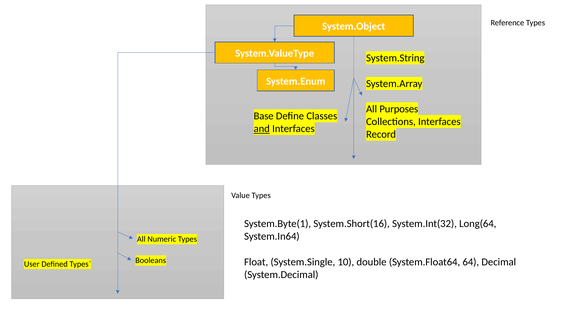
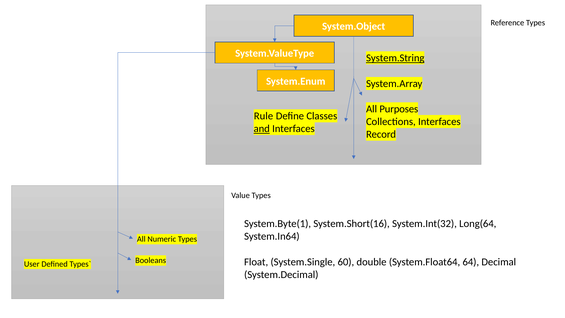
System.String underline: none -> present
Base: Base -> Rule
10: 10 -> 60
